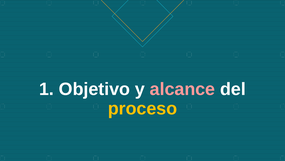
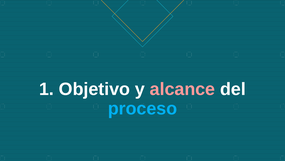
proceso colour: yellow -> light blue
